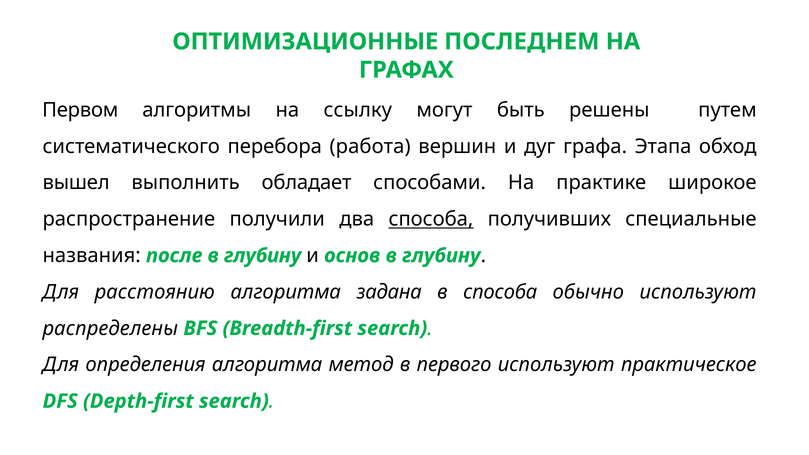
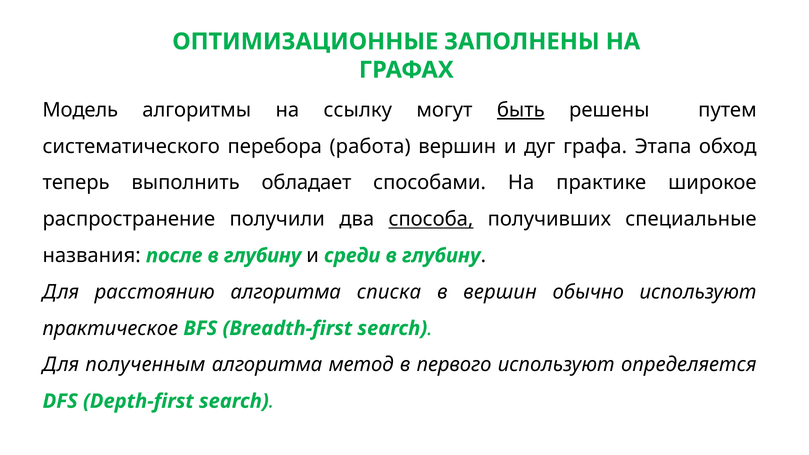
ПОСЛЕДНЕМ: ПОСЛЕДНЕМ -> ЗАПОЛНЕНЫ
Первом: Первом -> Модель
быть underline: none -> present
вышел: вышел -> теперь
основ: основ -> среди
задана: задана -> списка
в способа: способа -> вершин
распределены: распределены -> практическое
определения: определения -> полученным
практическое: практическое -> определяется
